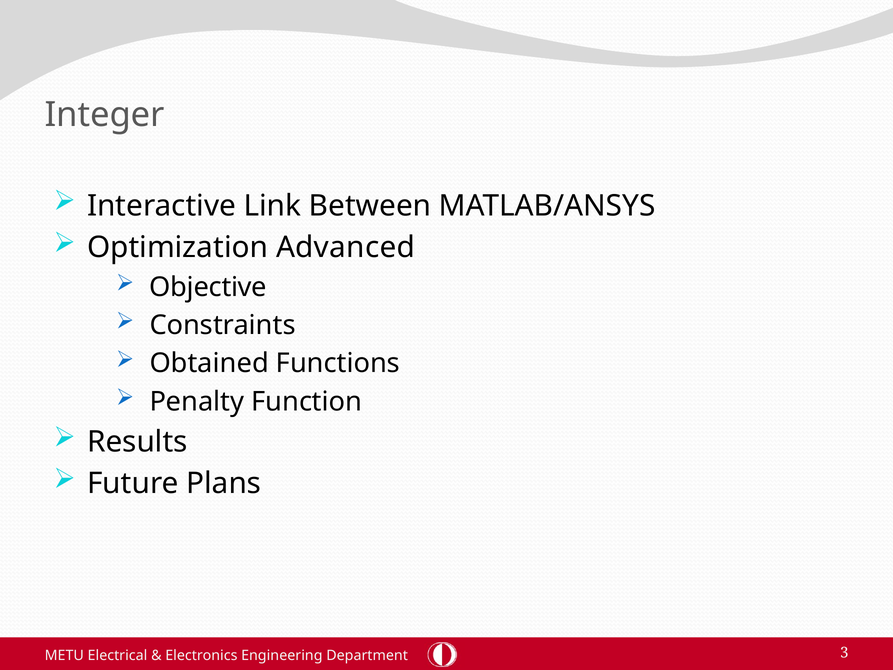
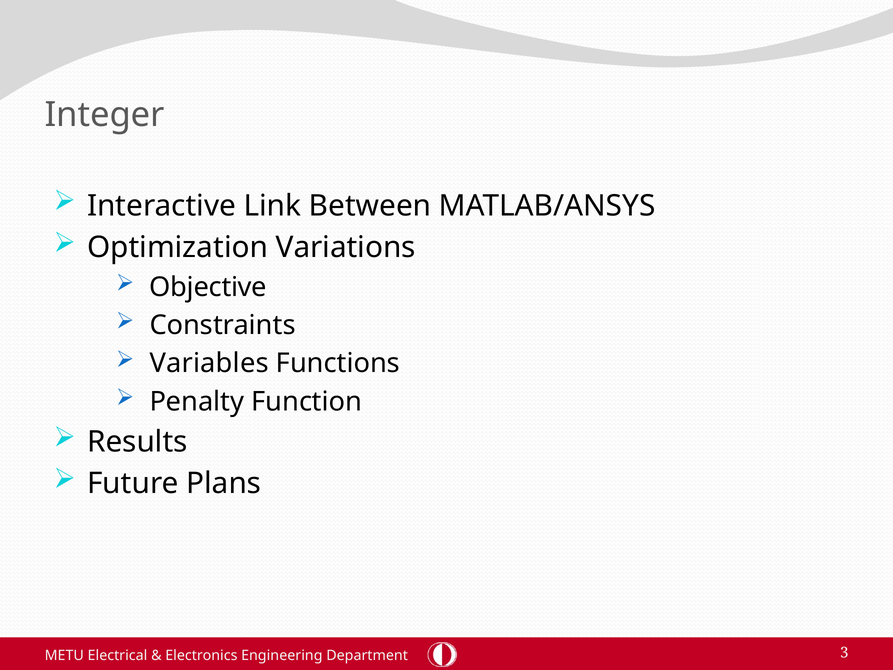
Advanced: Advanced -> Variations
Obtained: Obtained -> Variables
